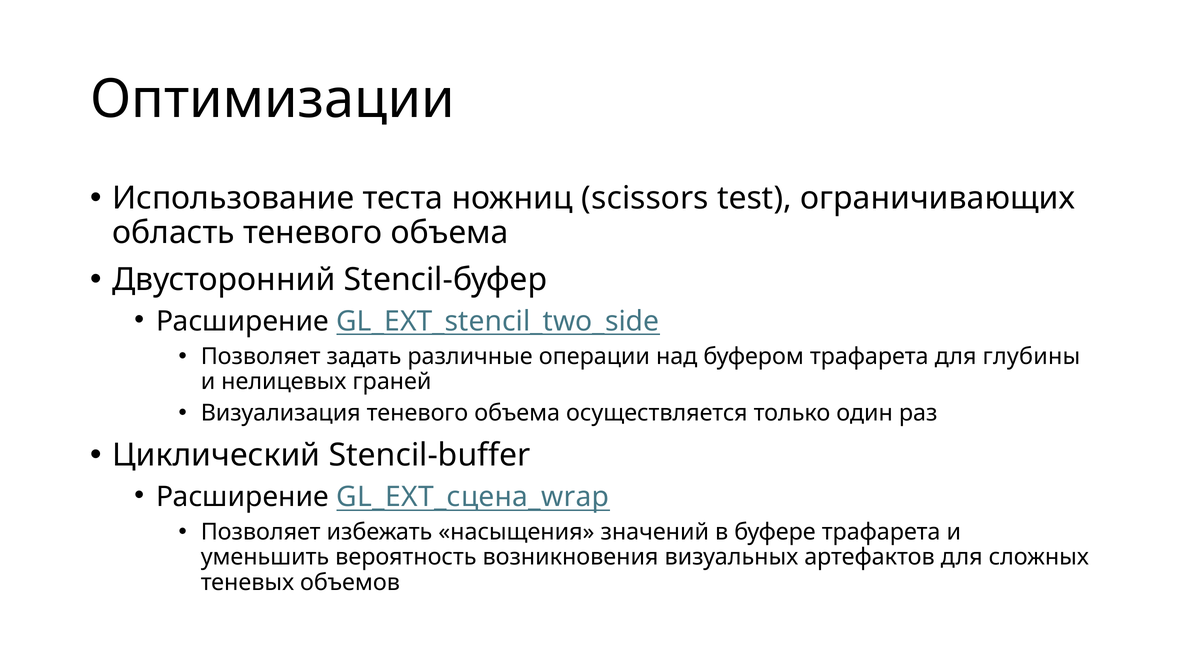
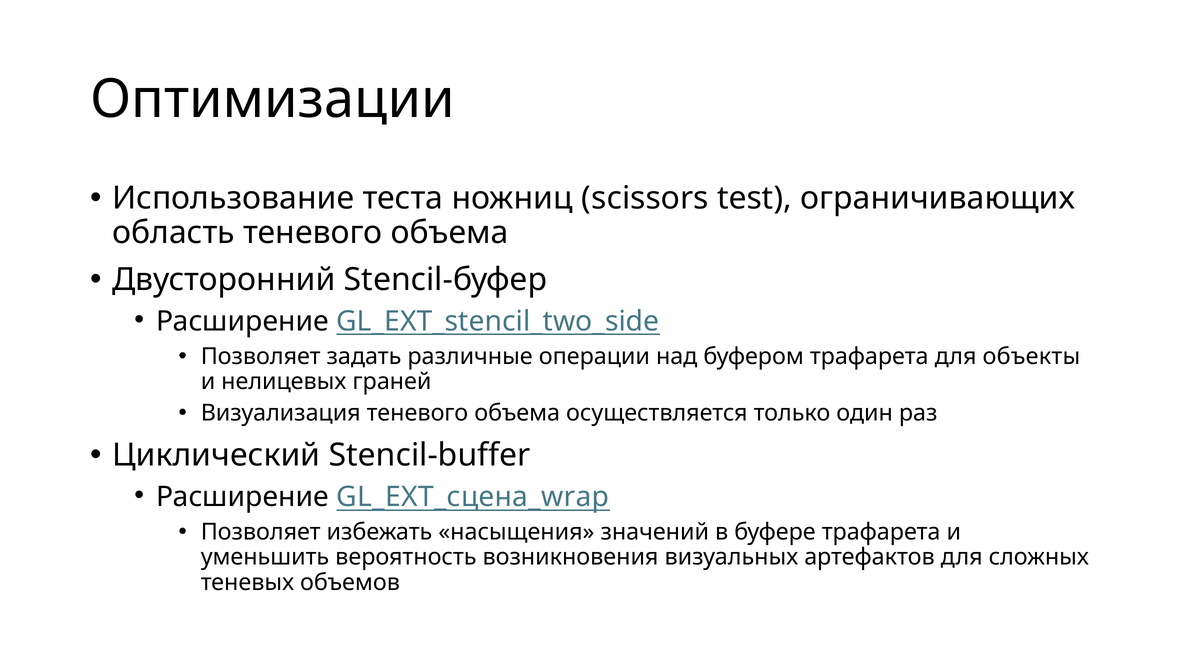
глубины: глубины -> объекты
